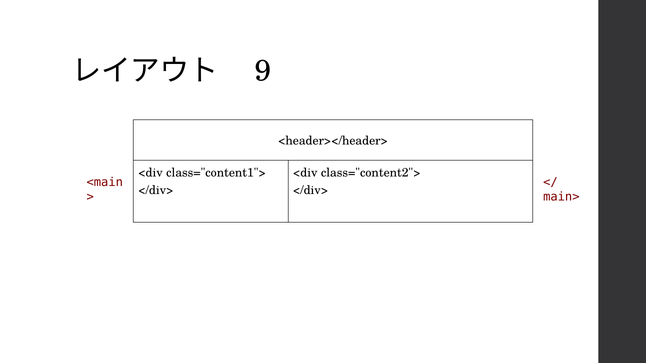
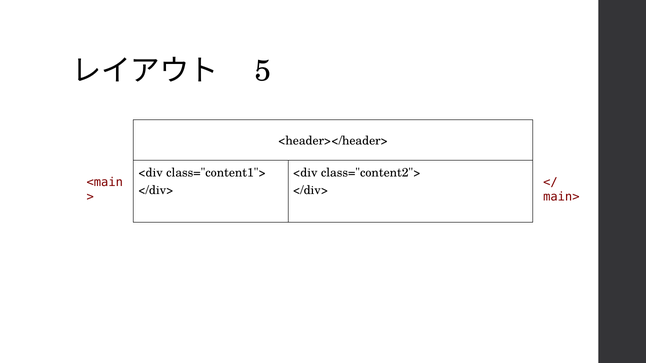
9: 9 -> 5
